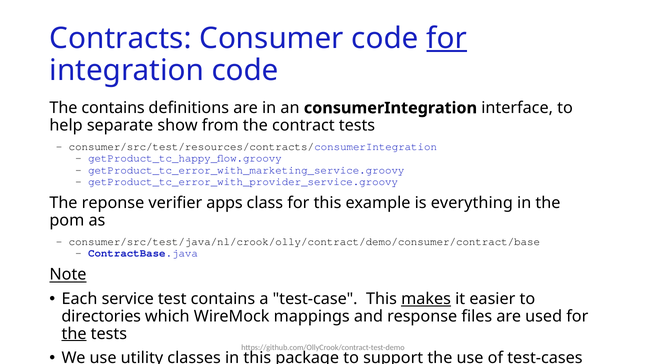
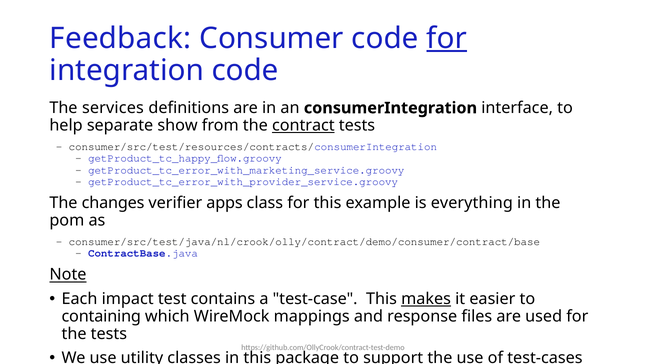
Contracts: Contracts -> Feedback
The contains: contains -> services
contract underline: none -> present
reponse: reponse -> changes
service: service -> impact
directories: directories -> containing
the at (74, 334) underline: present -> none
